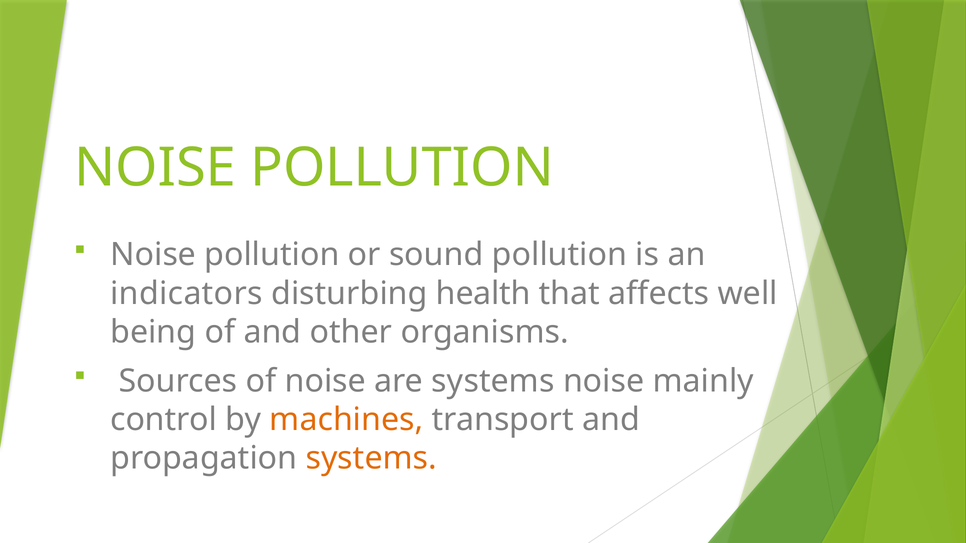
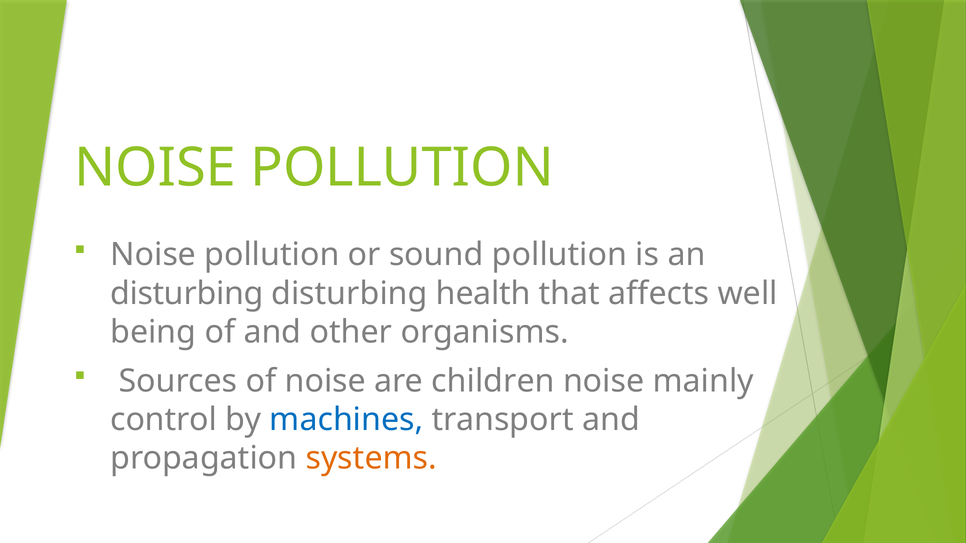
indicators at (186, 294): indicators -> disturbing
are systems: systems -> children
machines colour: orange -> blue
